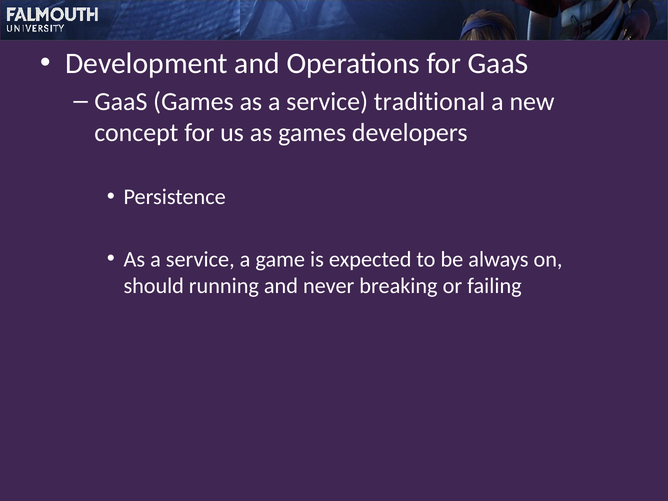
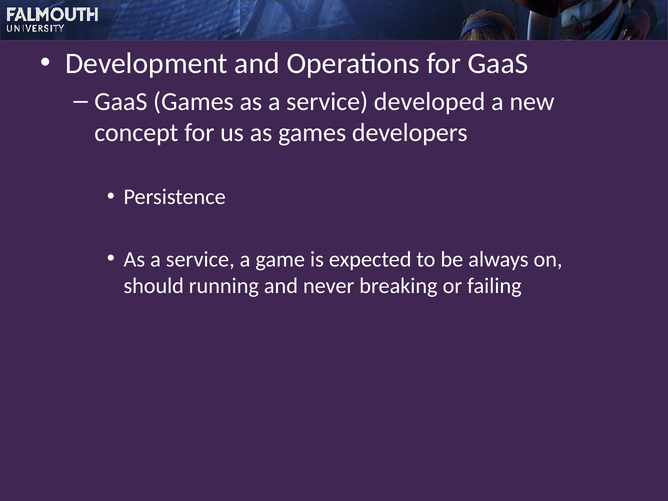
traditional: traditional -> developed
